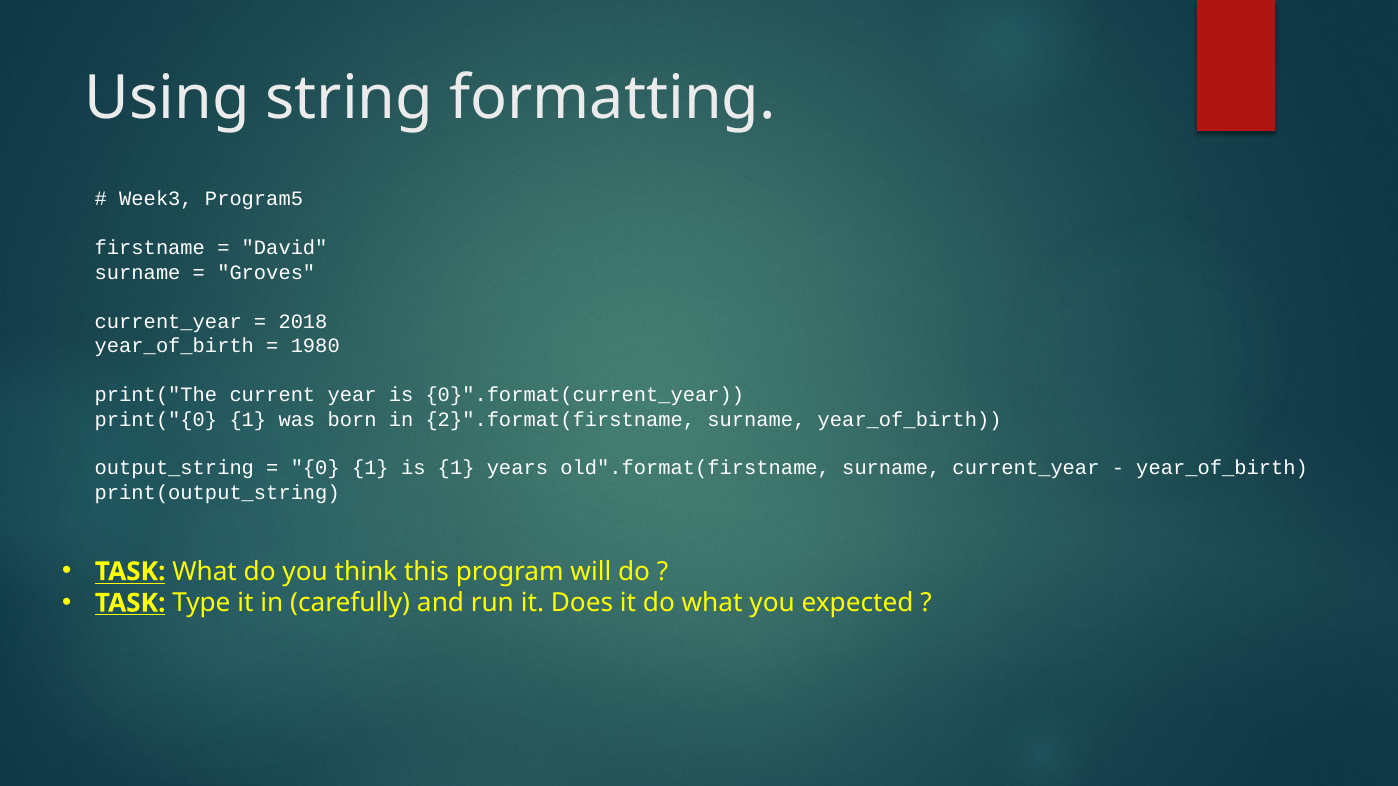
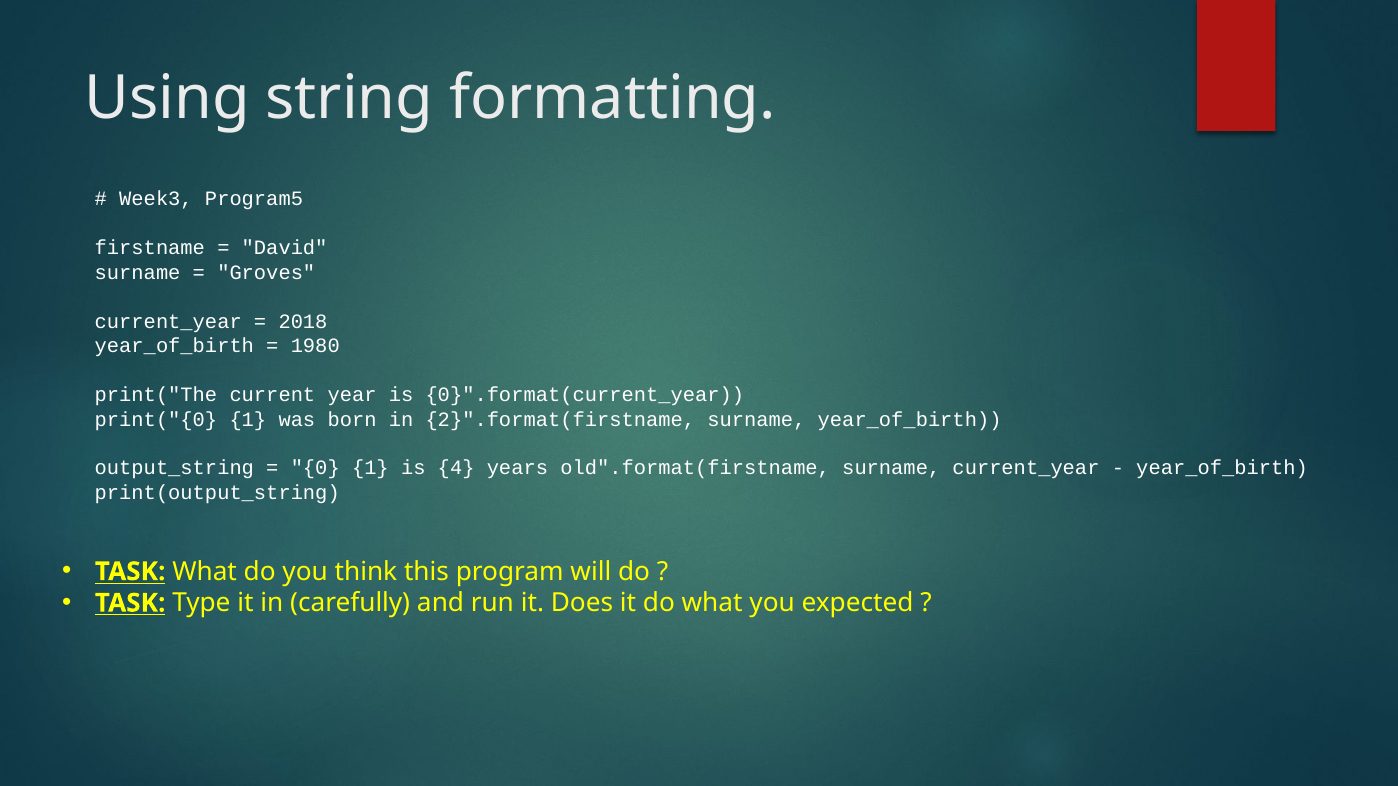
is 1: 1 -> 4
